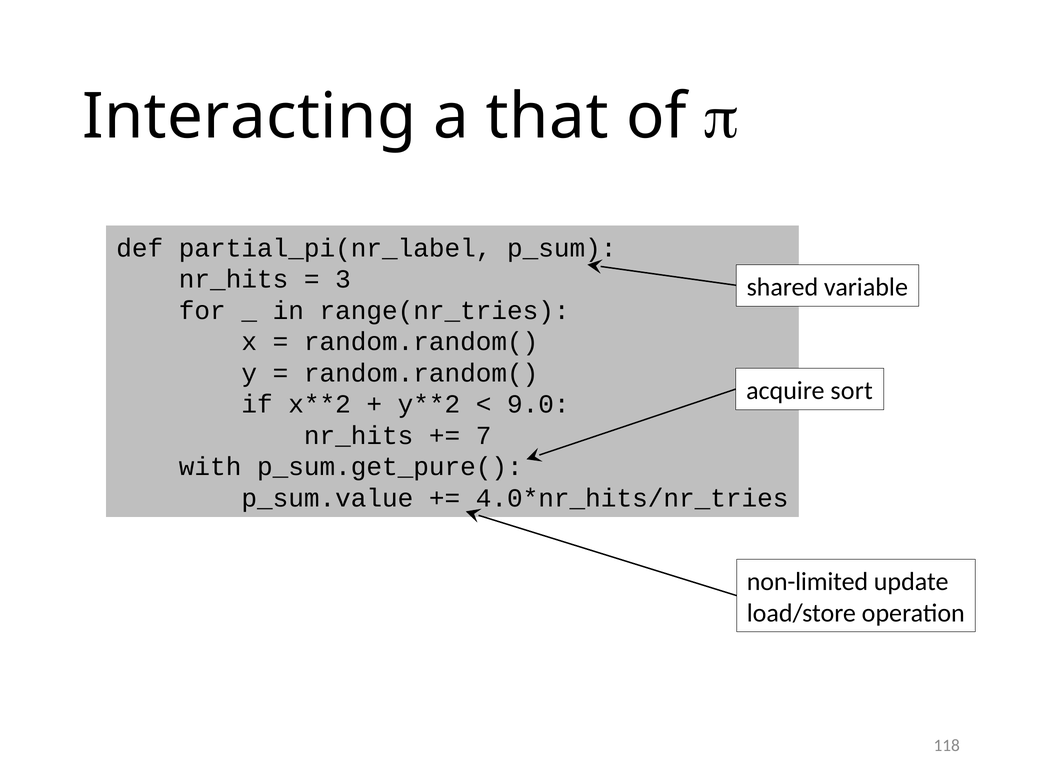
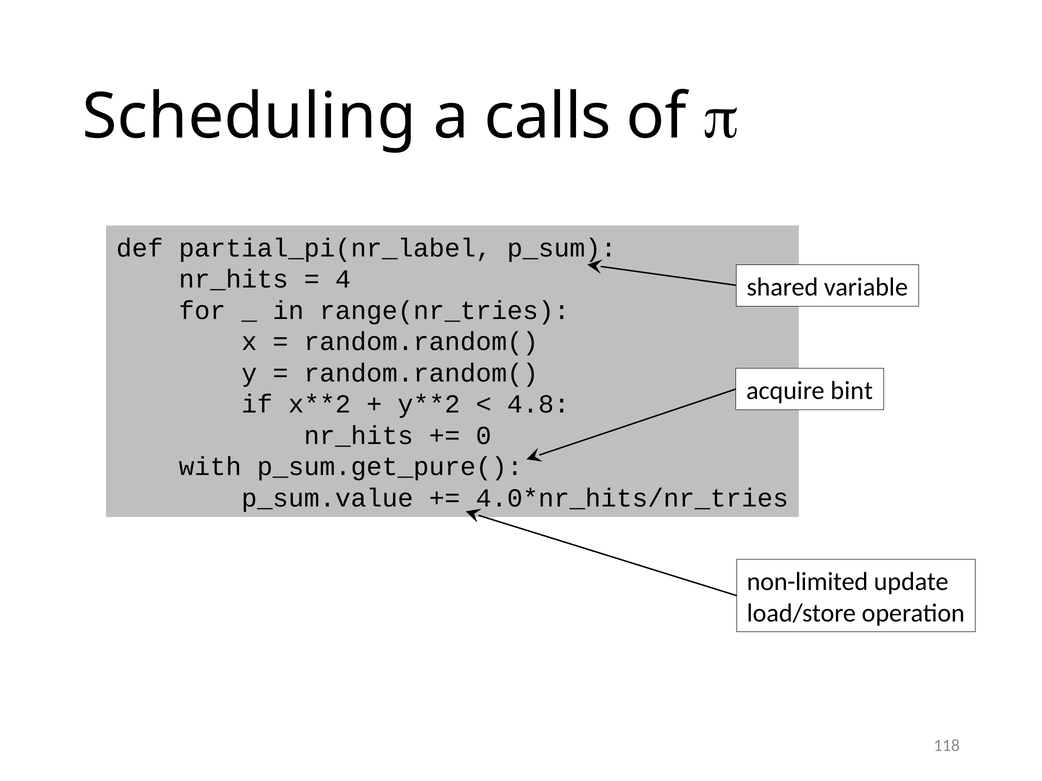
Interacting: Interacting -> Scheduling
that: that -> calls
3: 3 -> 4
sort: sort -> bint
9.0: 9.0 -> 4.8
7: 7 -> 0
